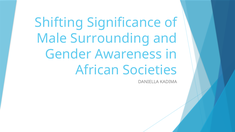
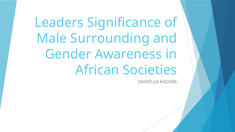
Shifting: Shifting -> Leaders
